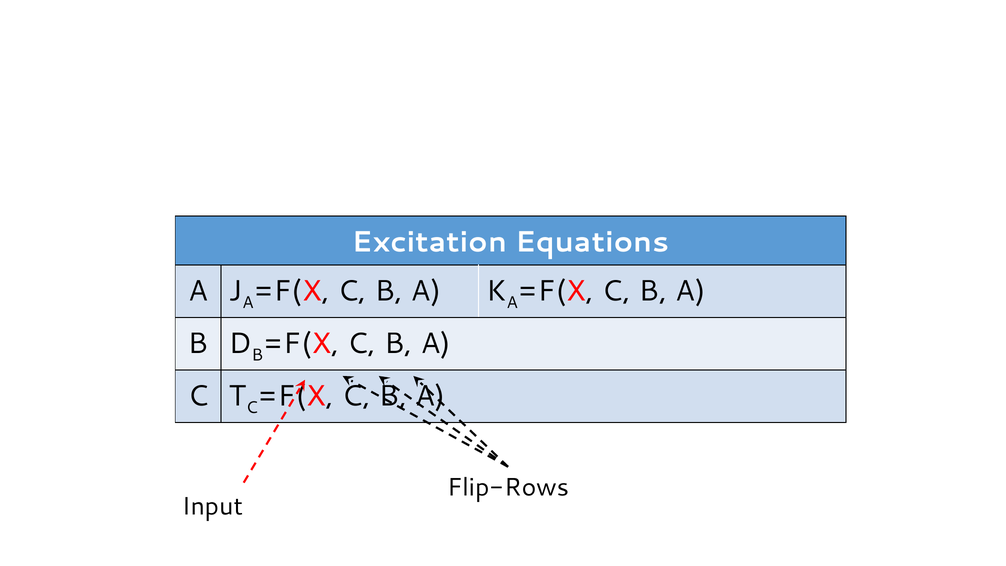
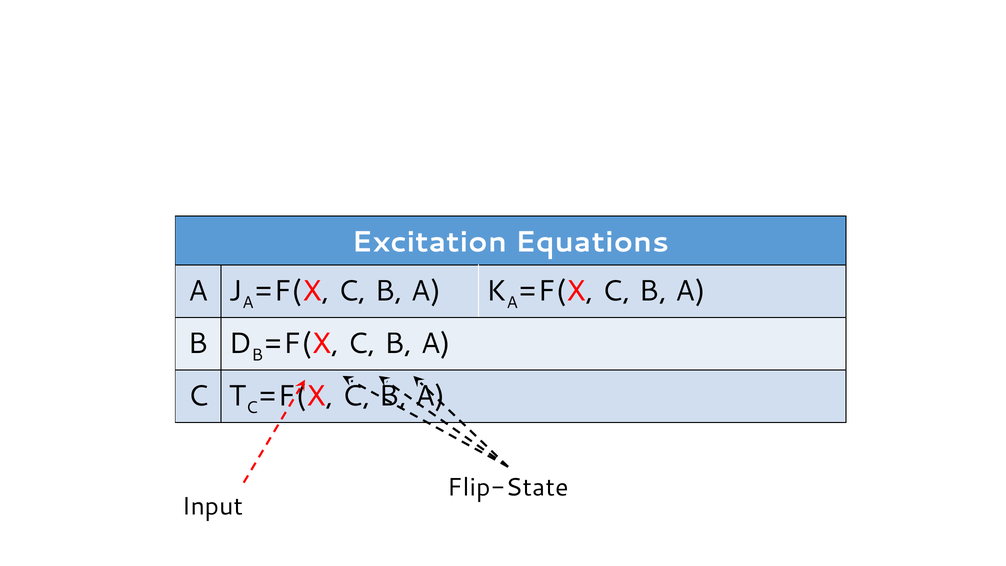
Flip-Rows: Flip-Rows -> Flip-State
